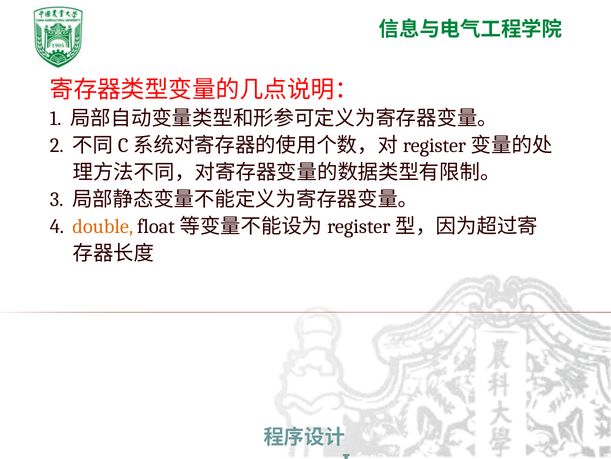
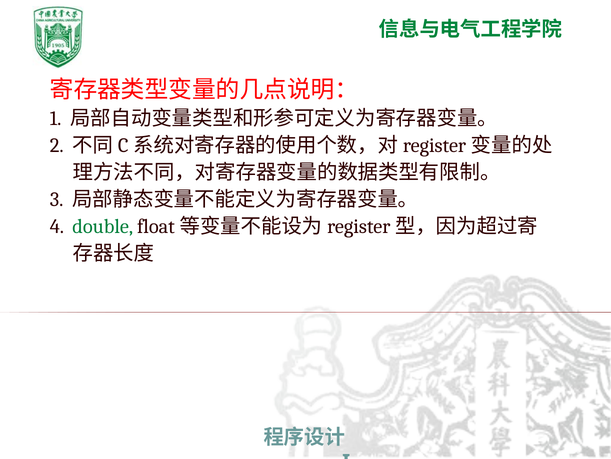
double colour: orange -> green
